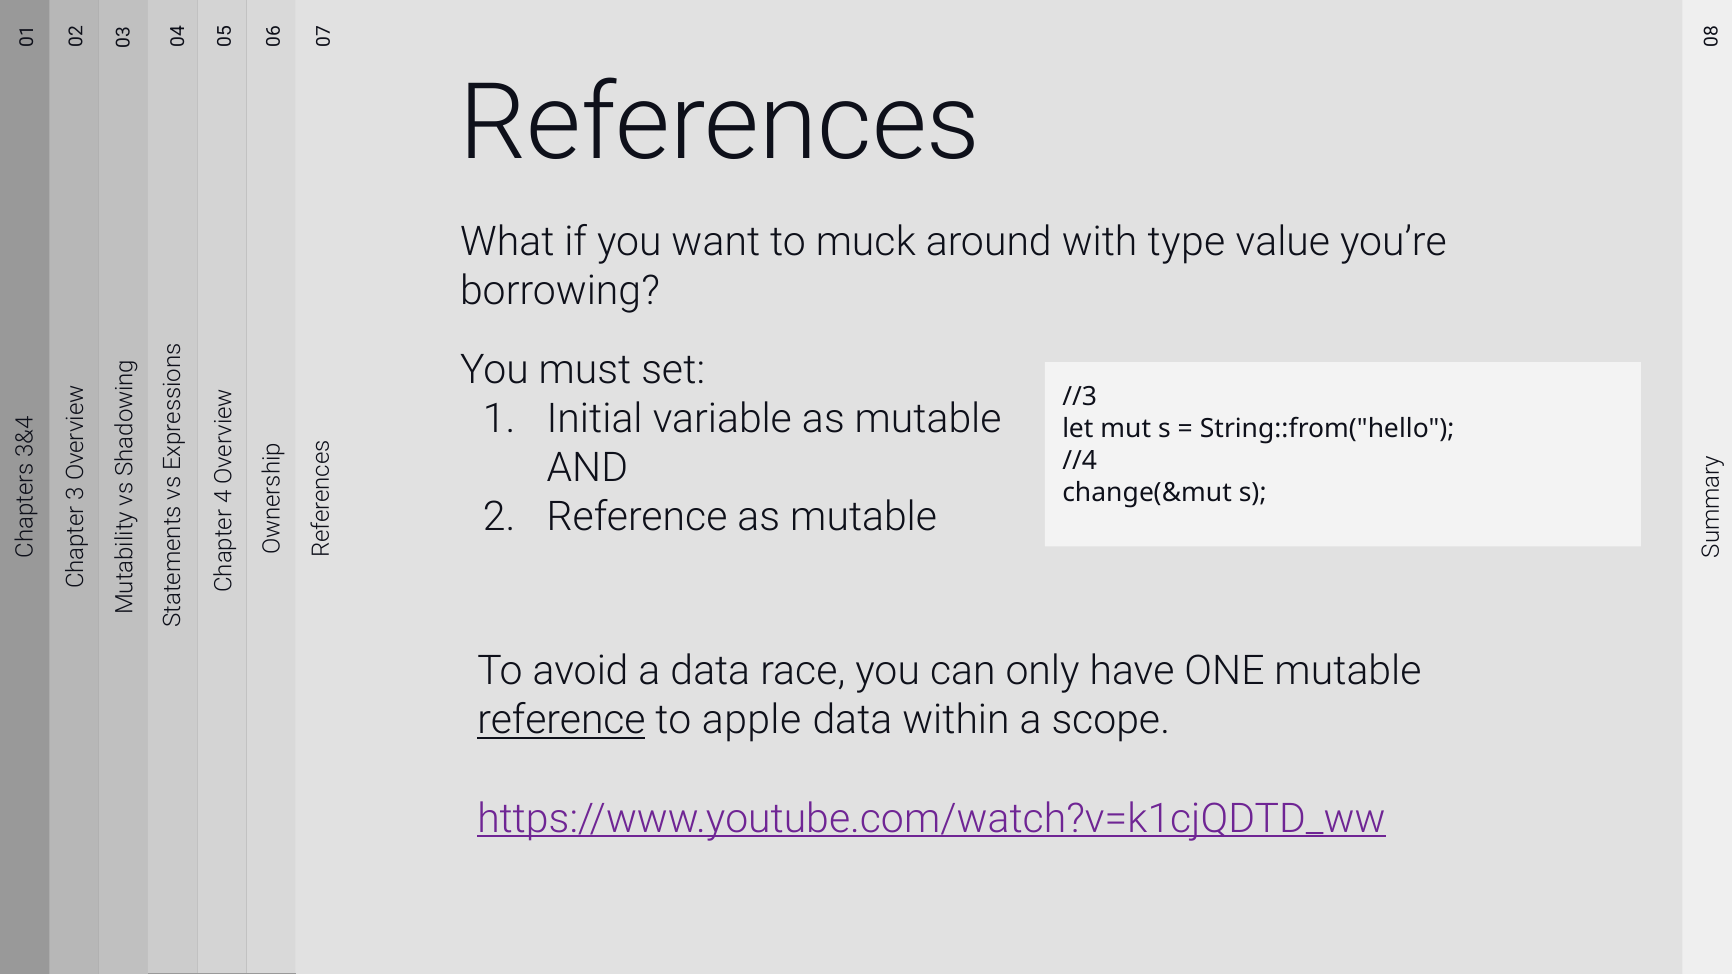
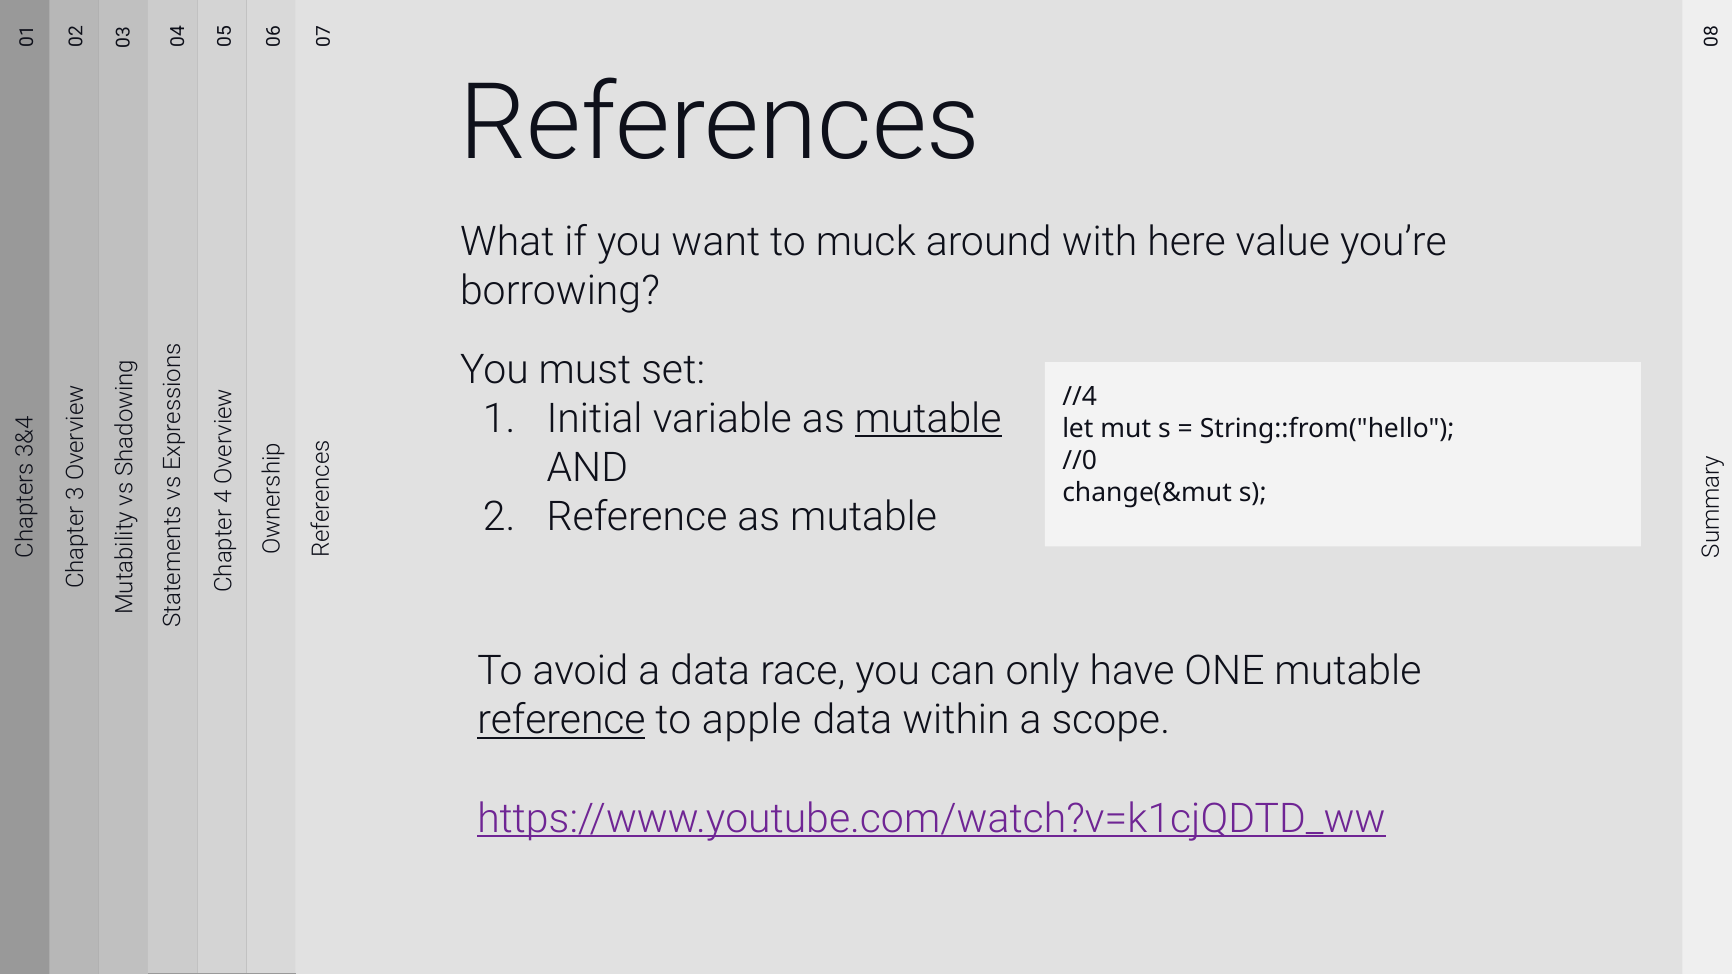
type: type -> here
//3: //3 -> //4
mutable at (928, 419) underline: none -> present
//4: //4 -> //0
